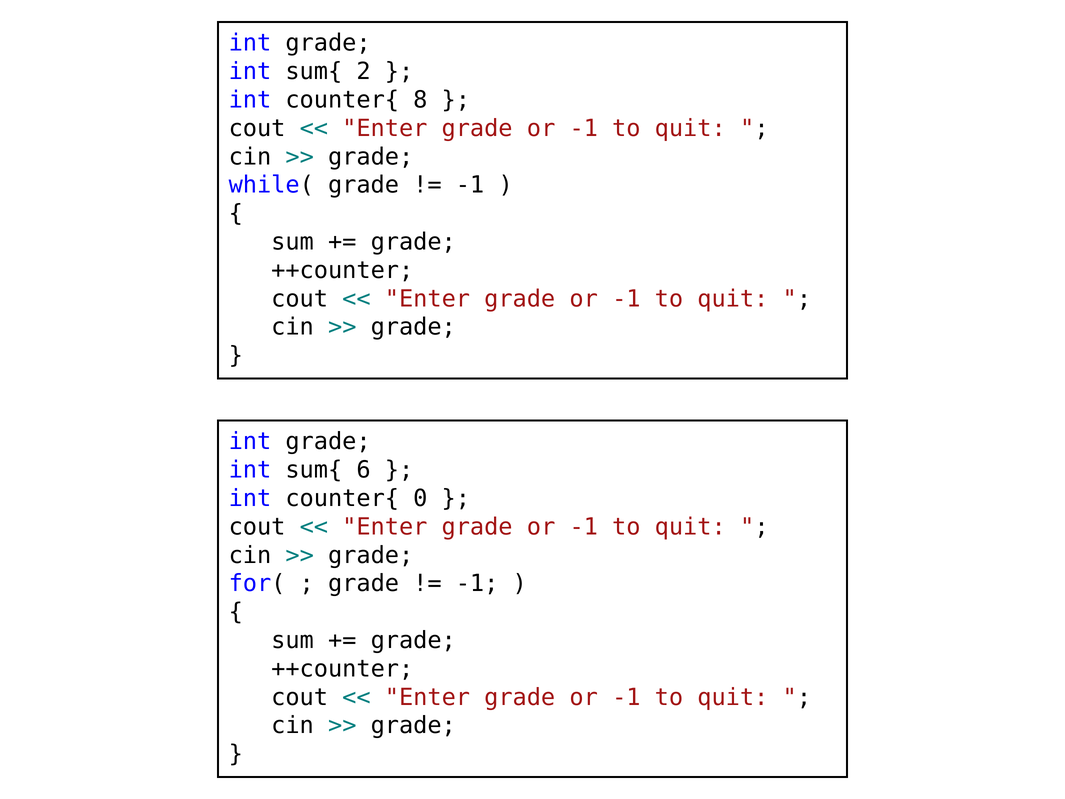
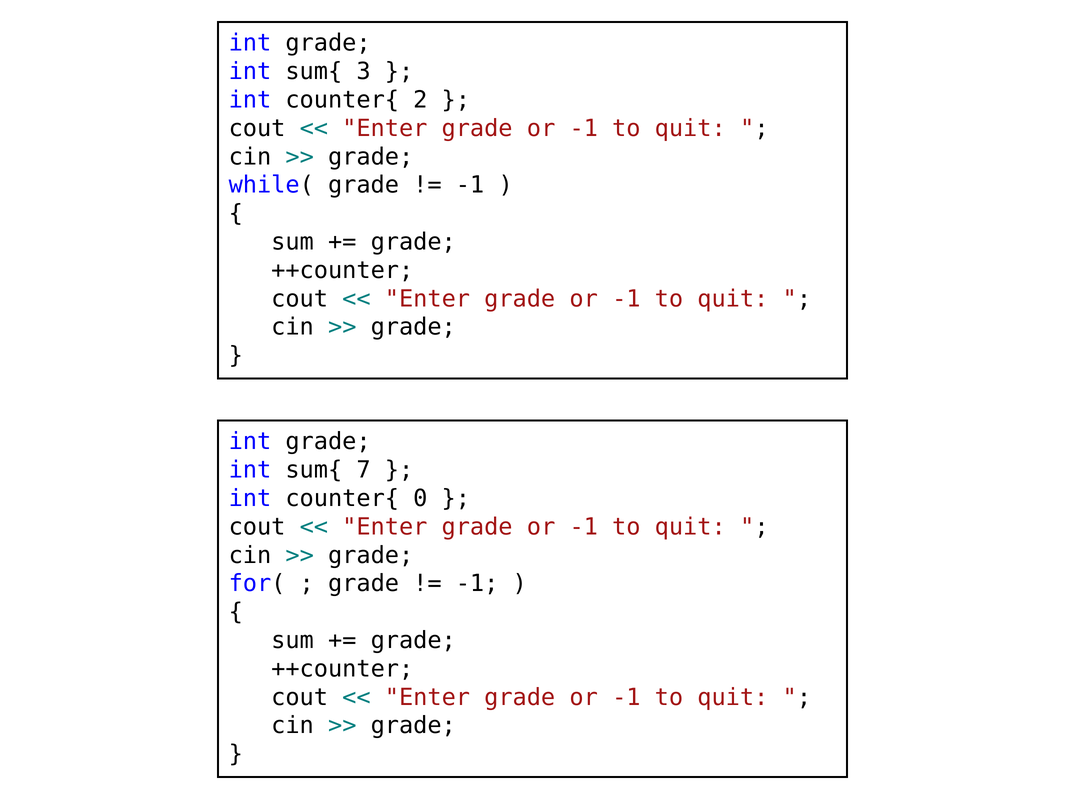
2: 2 -> 3
8: 8 -> 2
6: 6 -> 7
